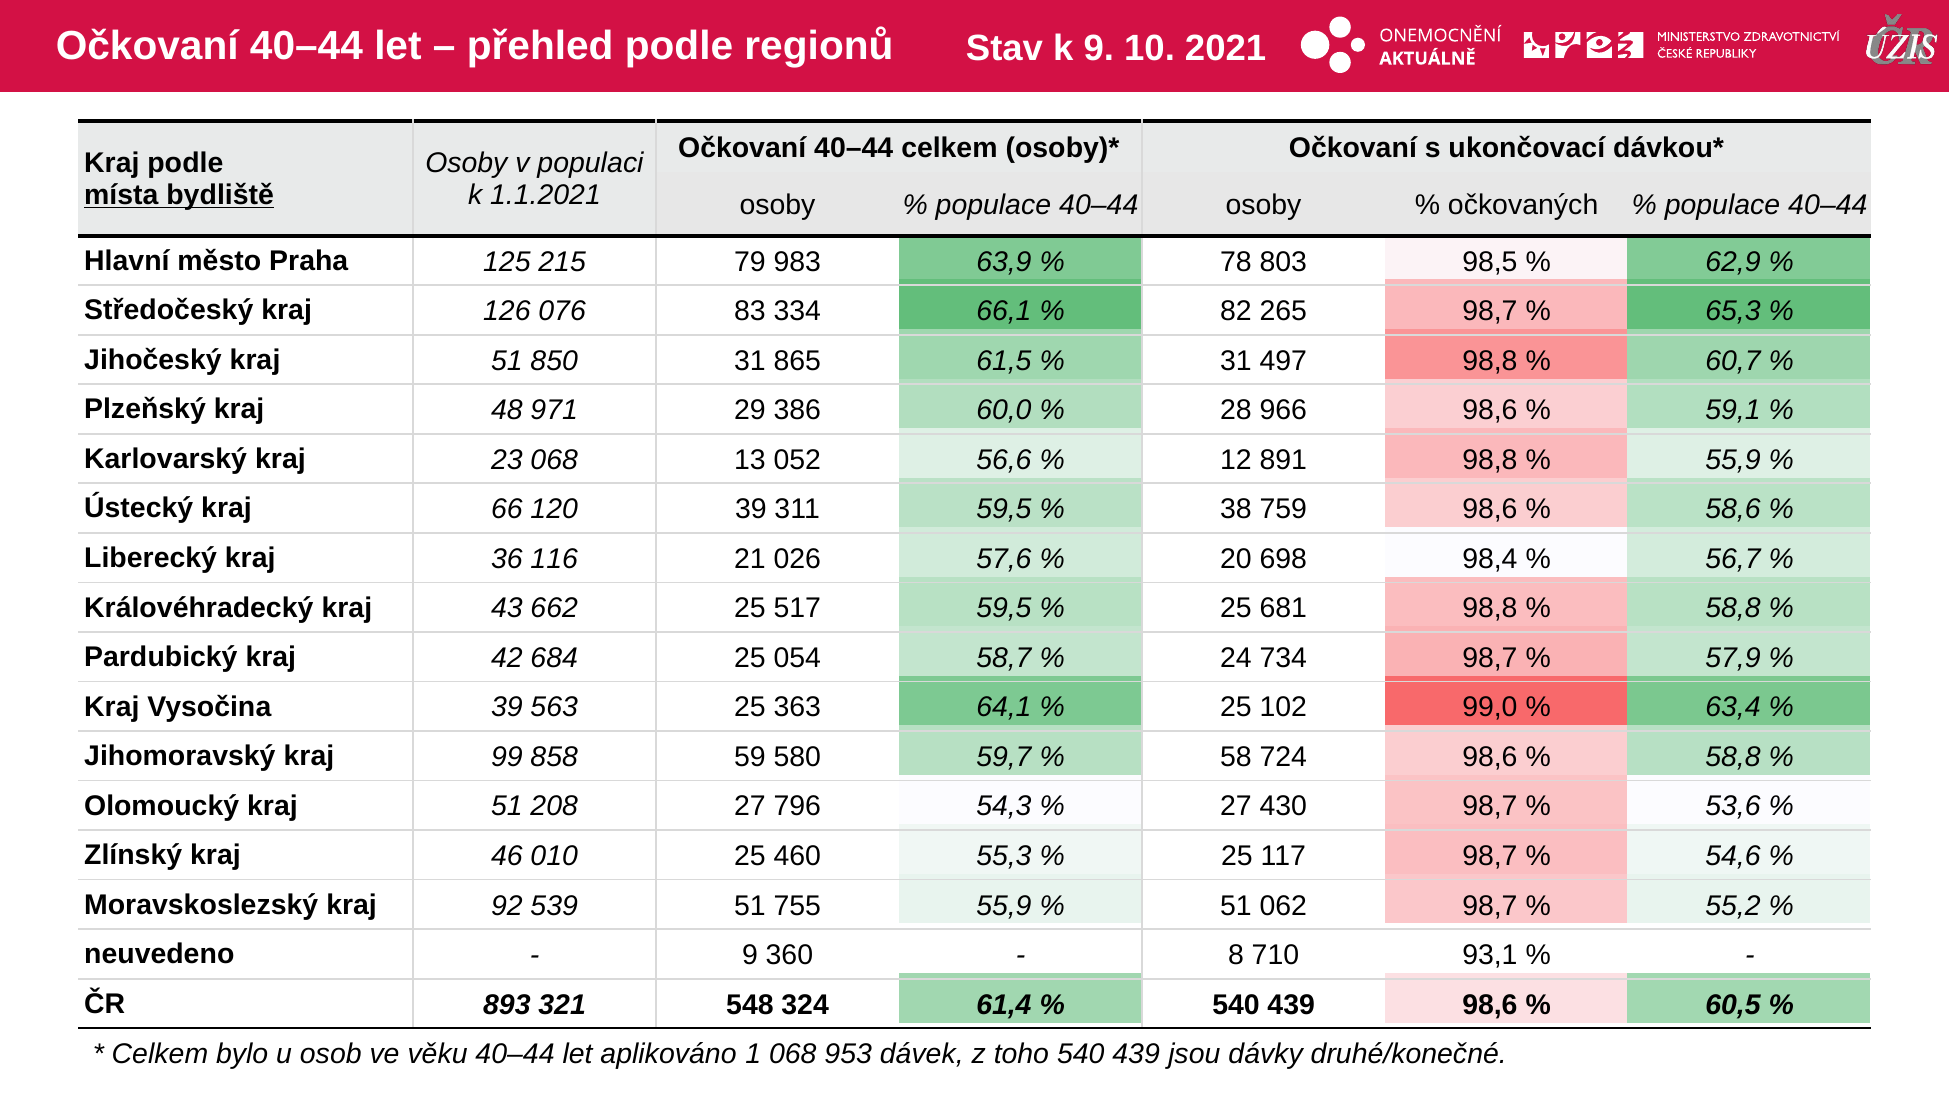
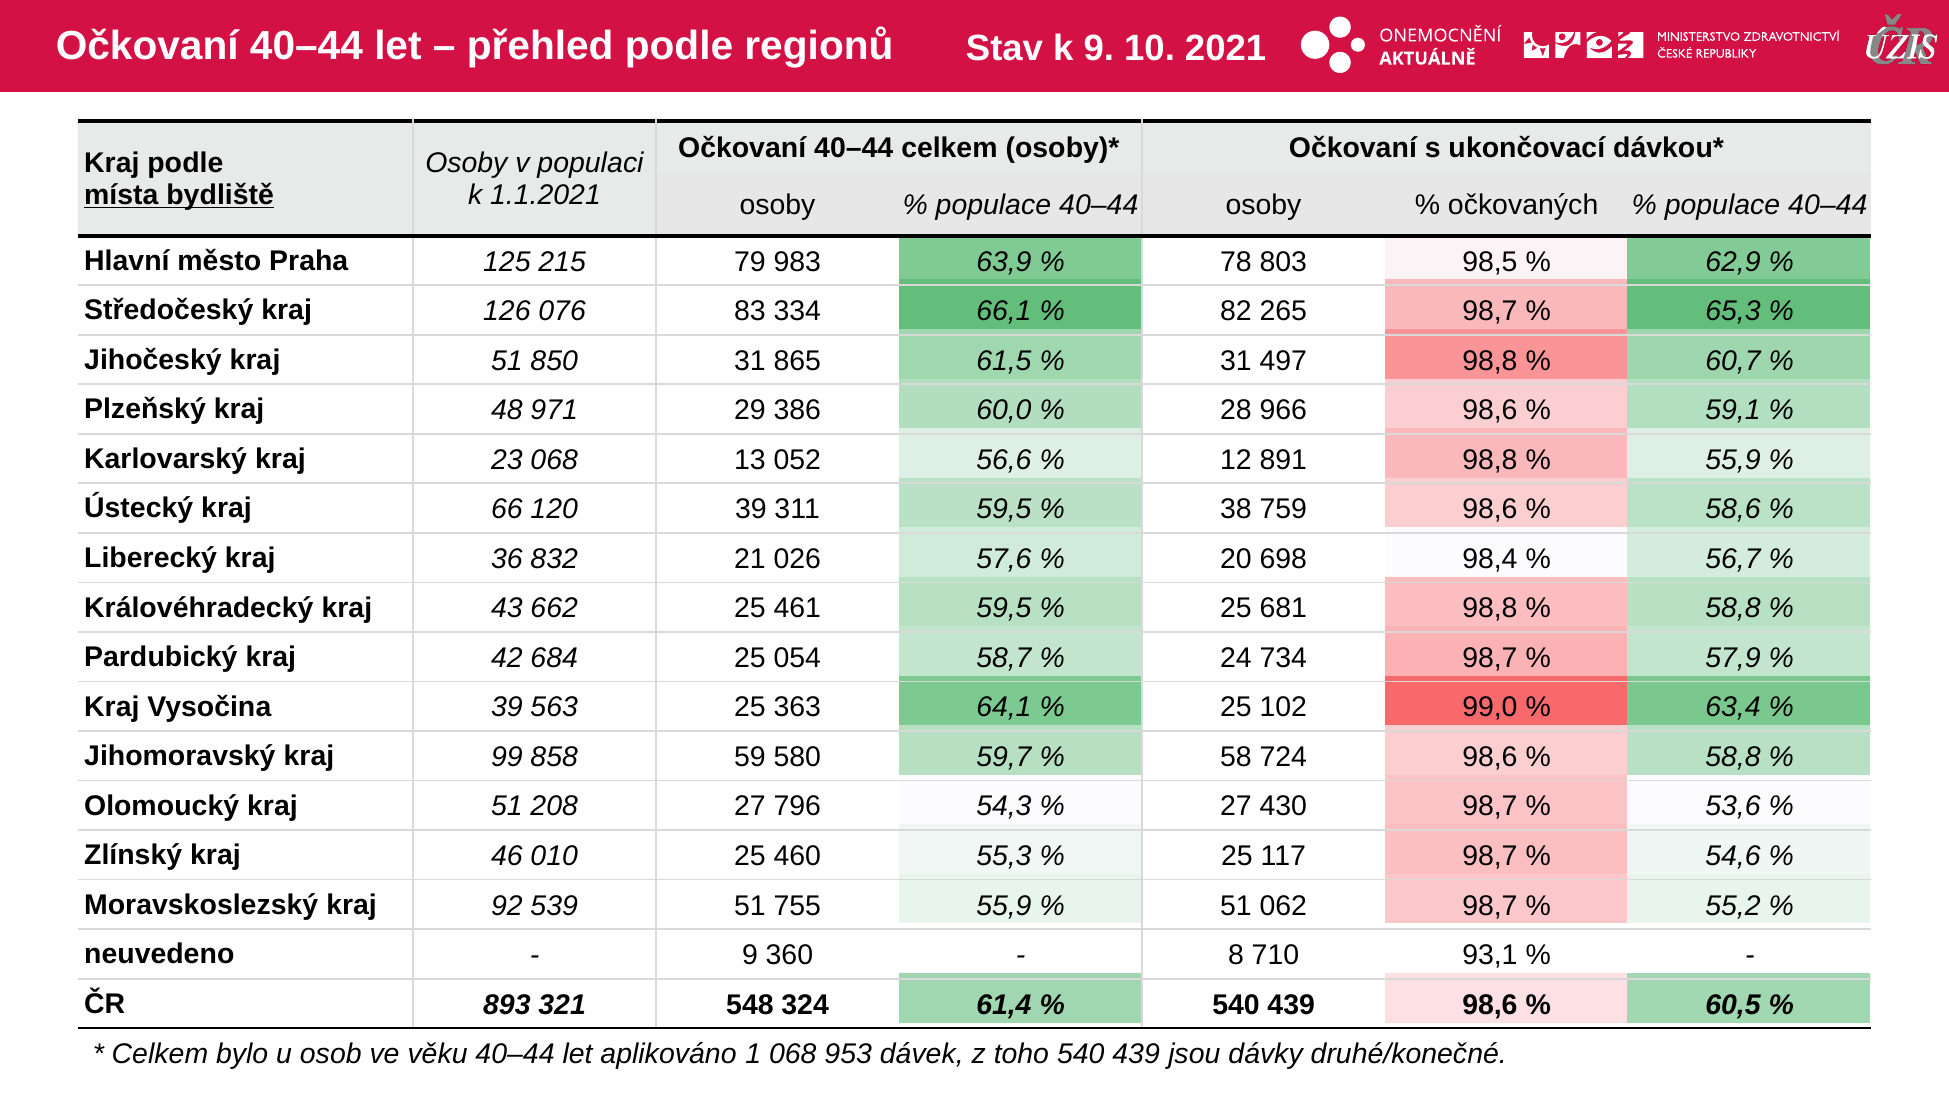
116: 116 -> 832
517: 517 -> 461
